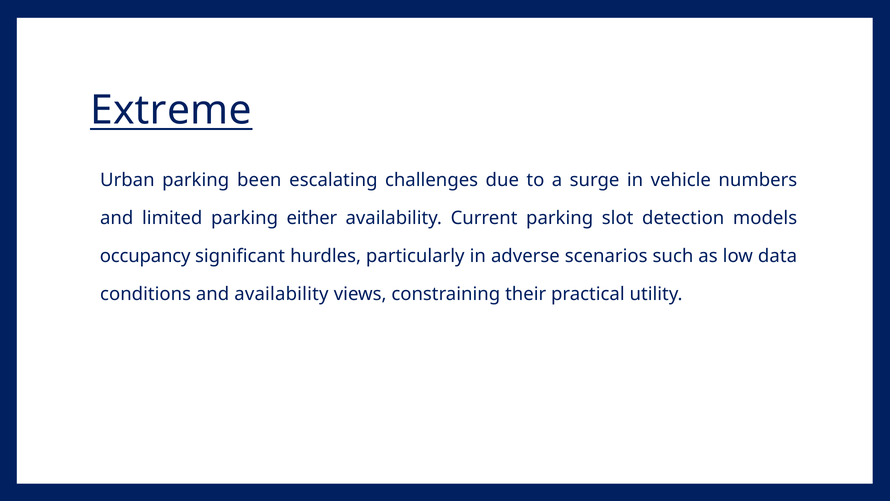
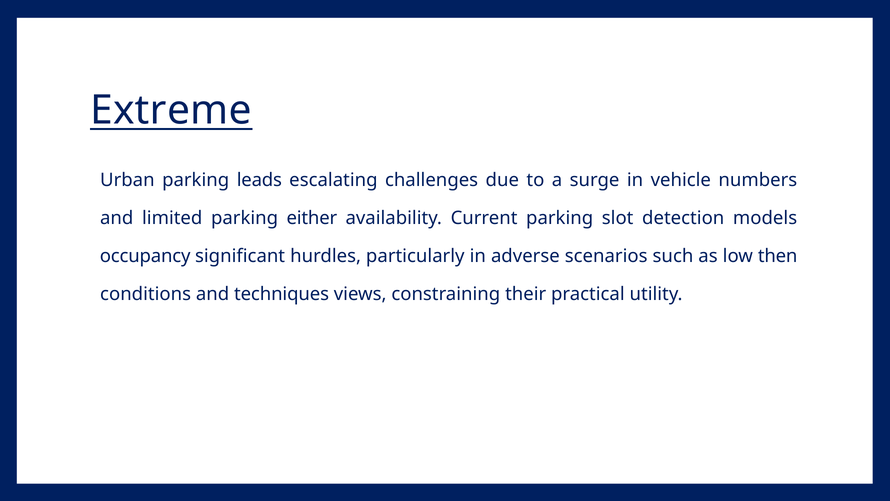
been: been -> leads
data: data -> then
and availability: availability -> techniques
